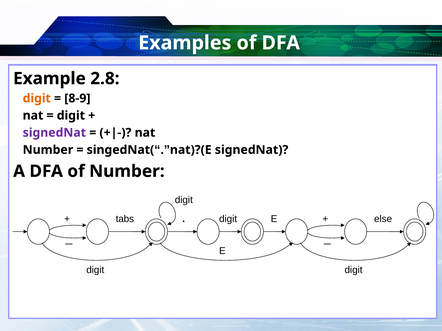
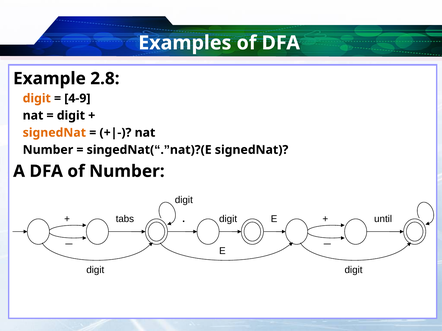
8-9: 8-9 -> 4-9
signedNat at (54, 133) colour: purple -> orange
else: else -> until
